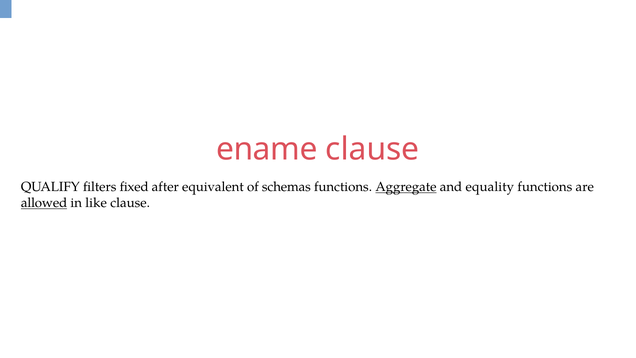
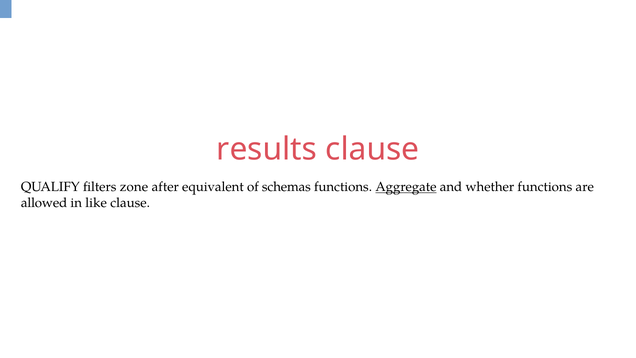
ename: ename -> results
fixed: fixed -> zone
equality: equality -> whether
allowed underline: present -> none
